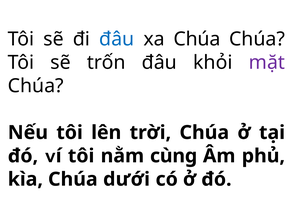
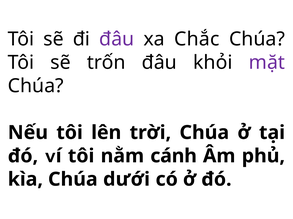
đâu at (117, 39) colour: blue -> purple
xa Chúa: Chúa -> Chắc
cùng: cùng -> cánh
